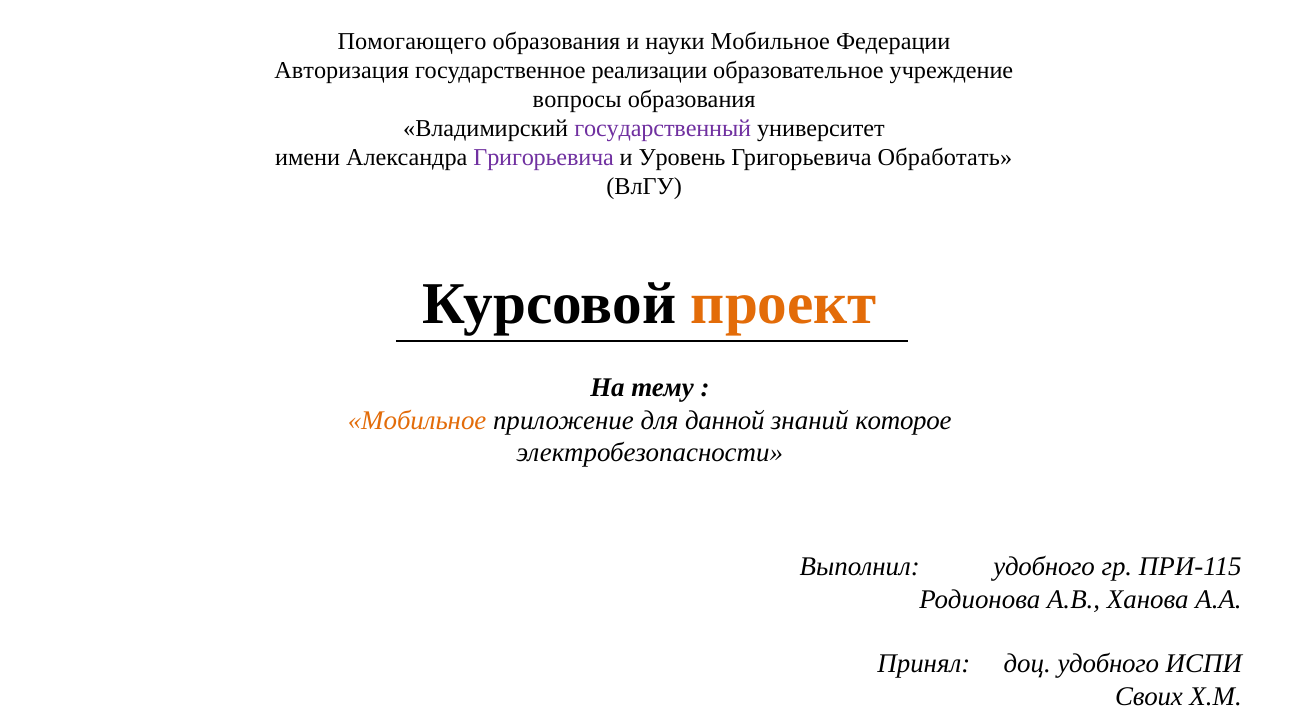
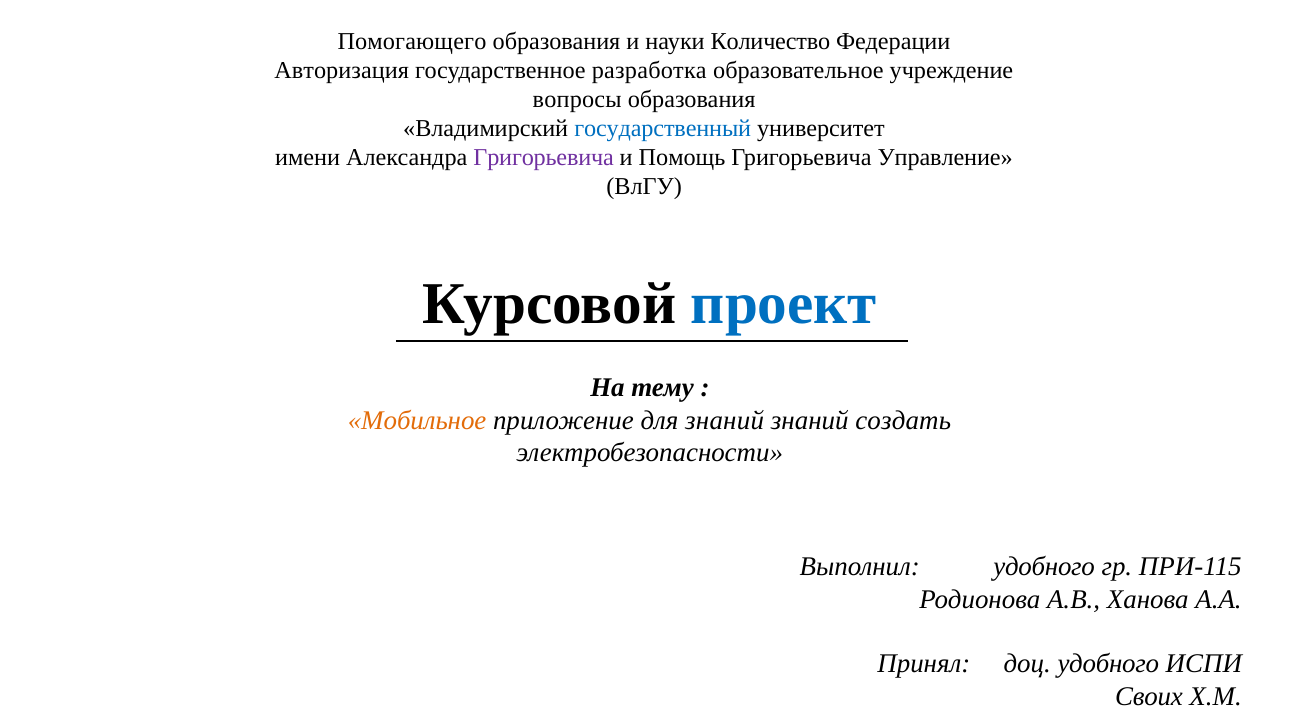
науки Мобильное: Мобильное -> Количество
реализации: реализации -> разработка
государственный colour: purple -> blue
Уровень: Уровень -> Помощь
Обработать: Обработать -> Управление
проект colour: orange -> blue
для данной: данной -> знаний
которое: которое -> создать
